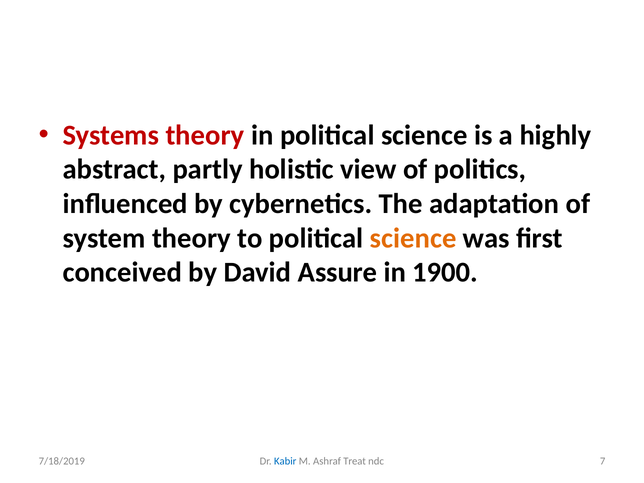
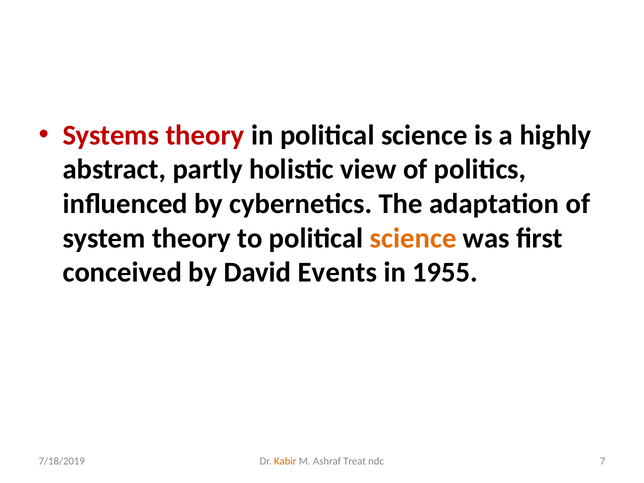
Assure: Assure -> Events
1900: 1900 -> 1955
Kabir colour: blue -> orange
